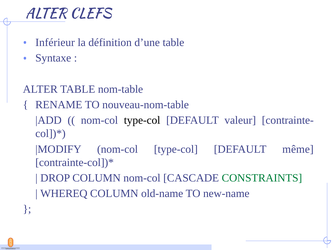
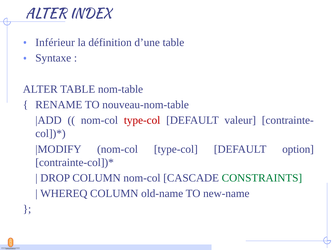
CLEFS: CLEFS -> INDEX
type-col at (142, 120) colour: black -> red
même: même -> option
